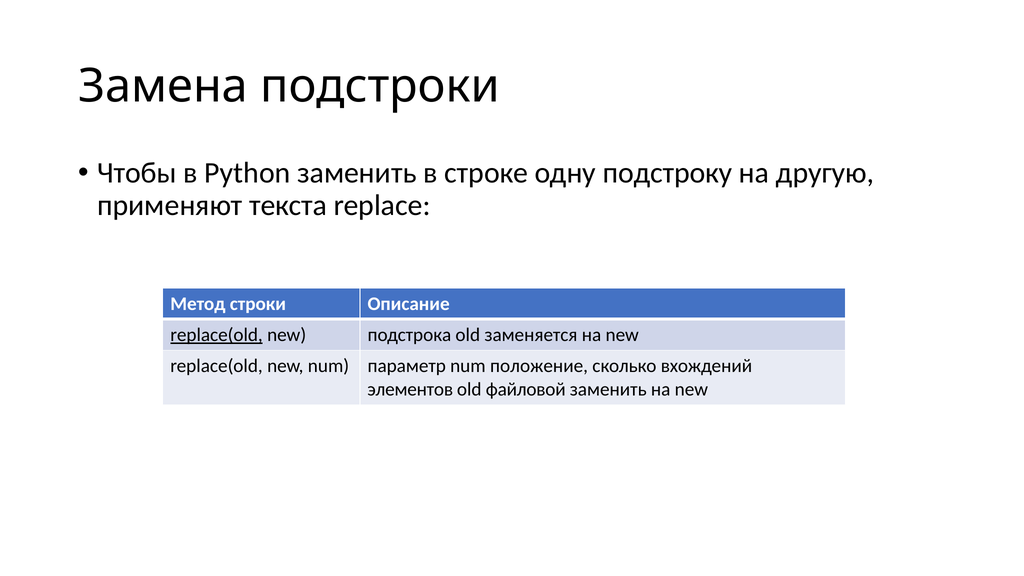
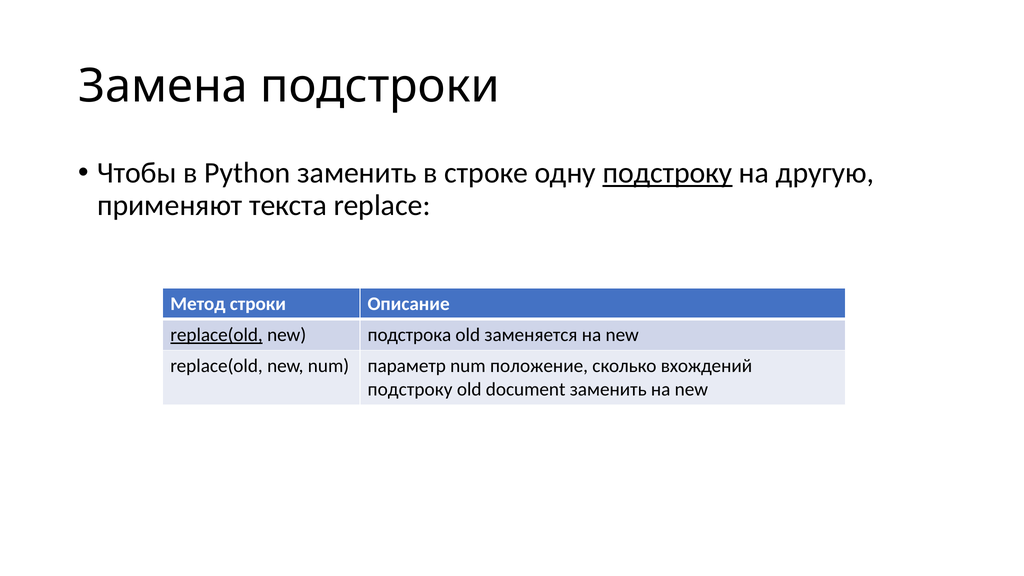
подстроку at (668, 173) underline: none -> present
элементов at (410, 390): элементов -> подстроку
файловой: файловой -> document
